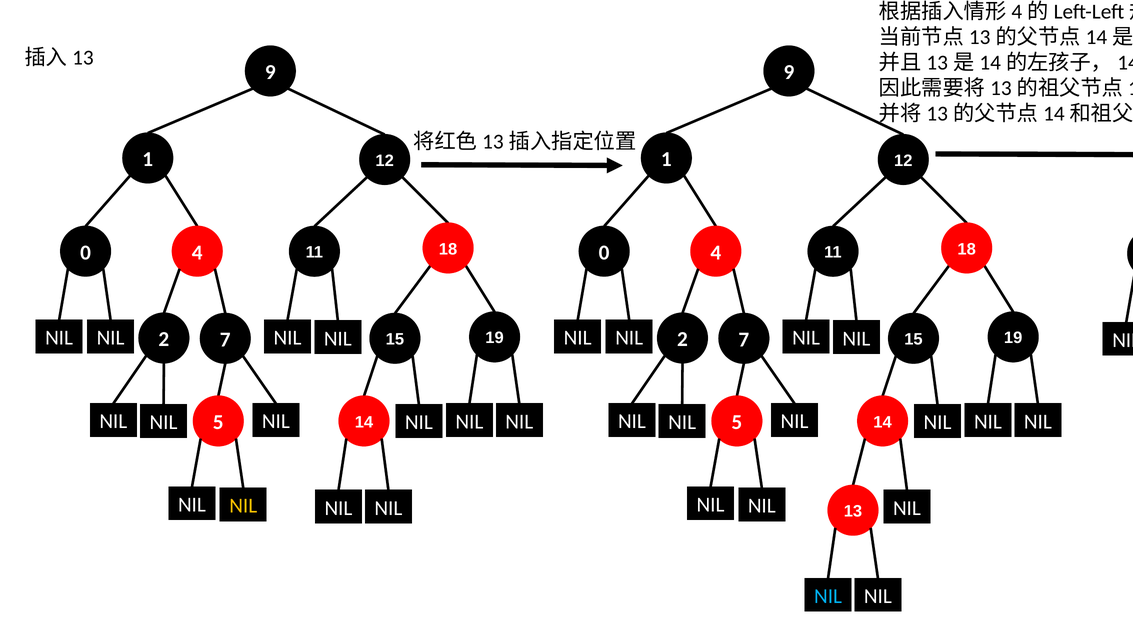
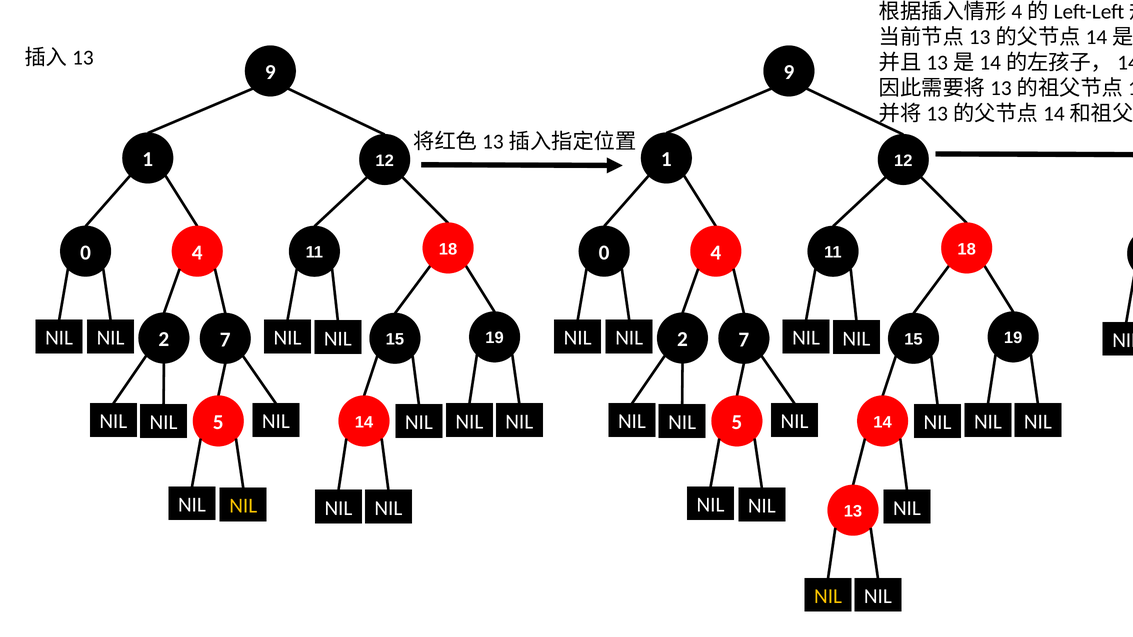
NIL at (828, 597) colour: light blue -> yellow
